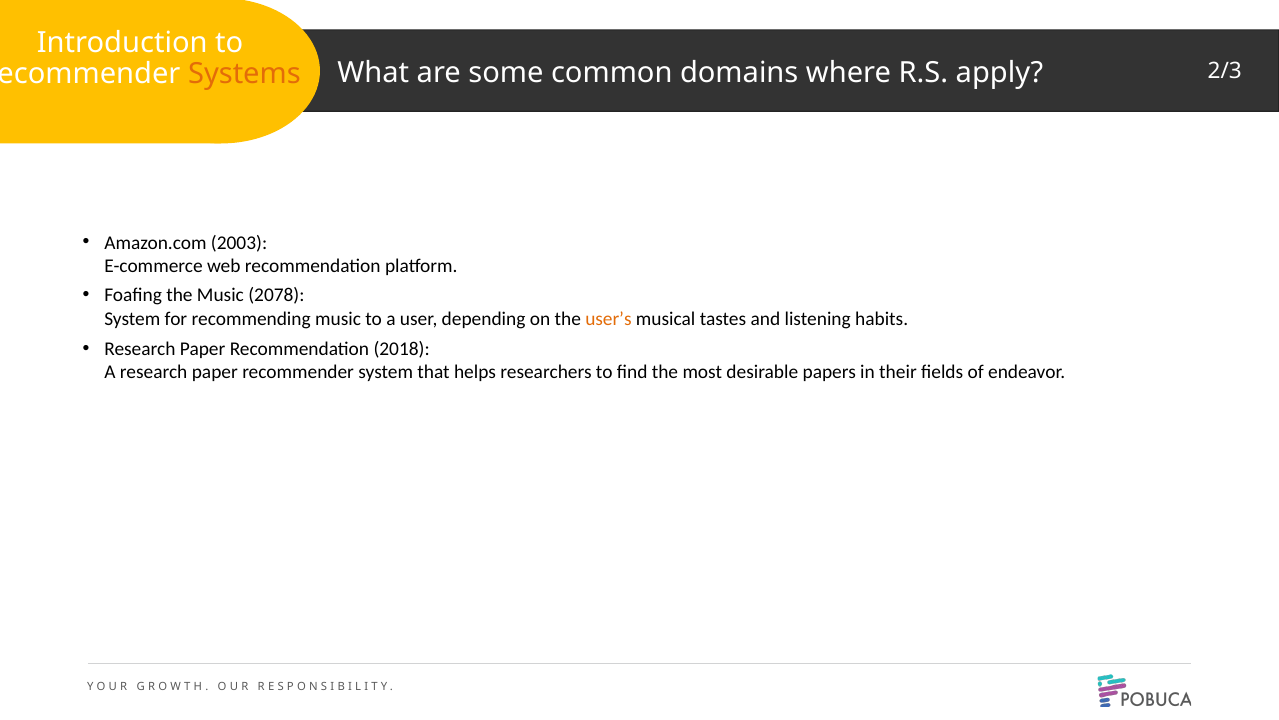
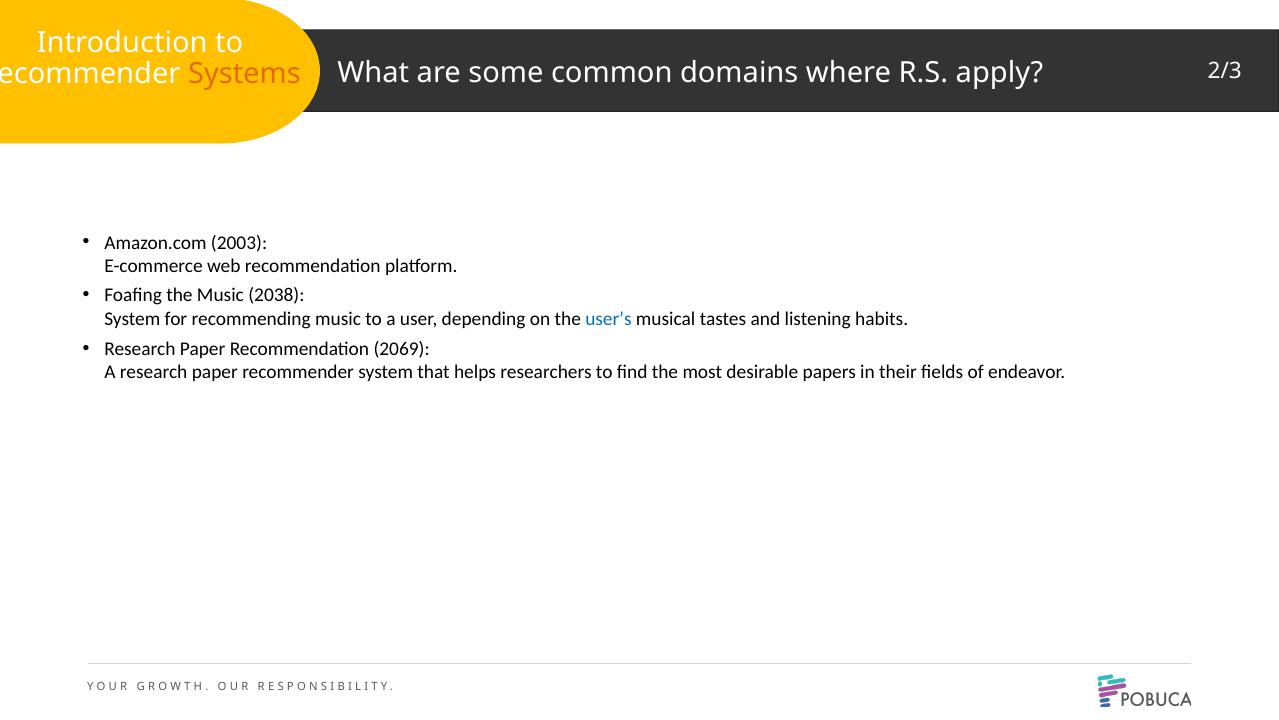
2078: 2078 -> 2038
user’s colour: orange -> blue
2018: 2018 -> 2069
